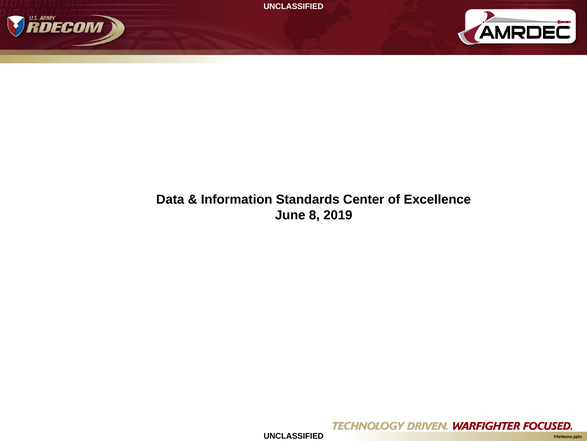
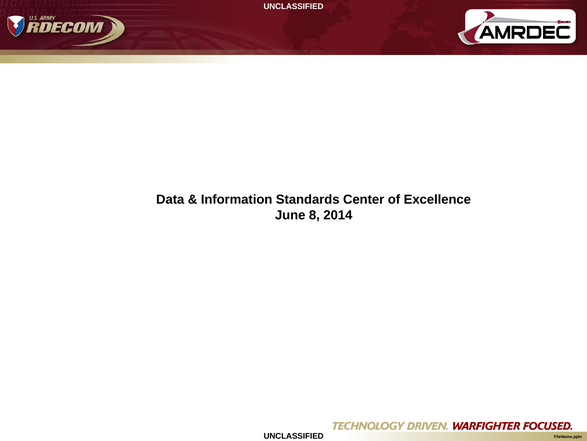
2019: 2019 -> 2014
